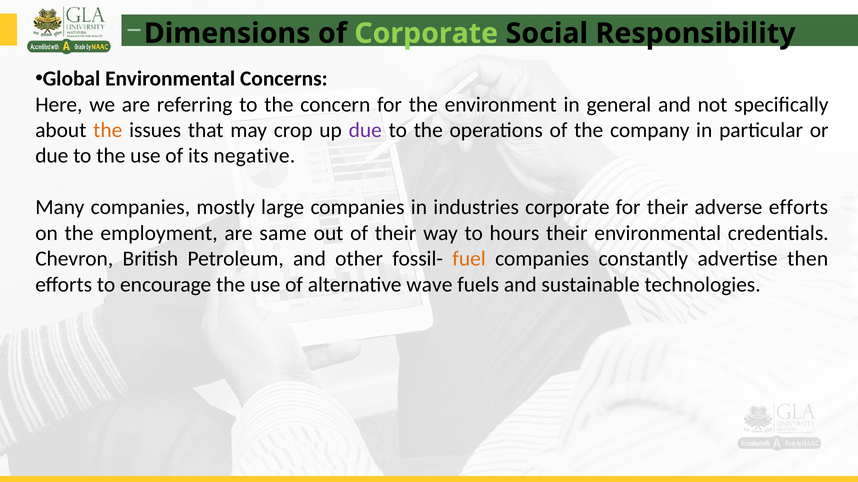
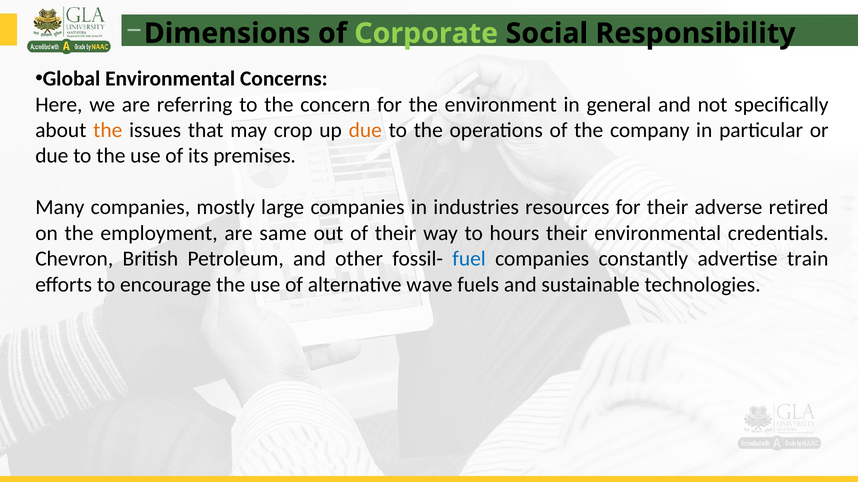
due at (365, 130) colour: purple -> orange
negative: negative -> premises
industries corporate: corporate -> resources
adverse efforts: efforts -> retired
fuel colour: orange -> blue
then: then -> train
